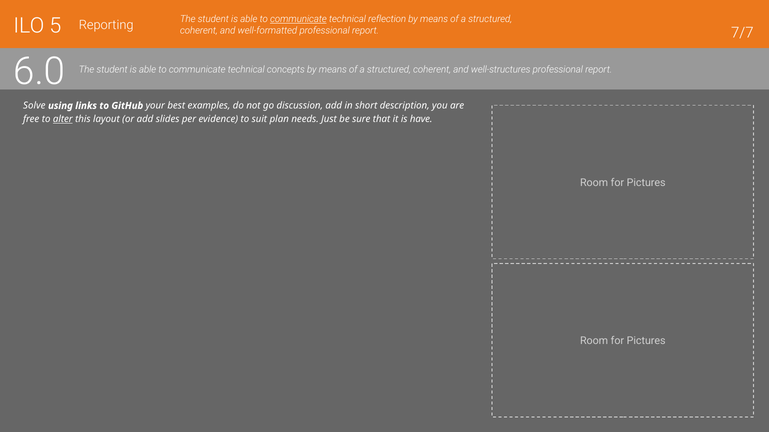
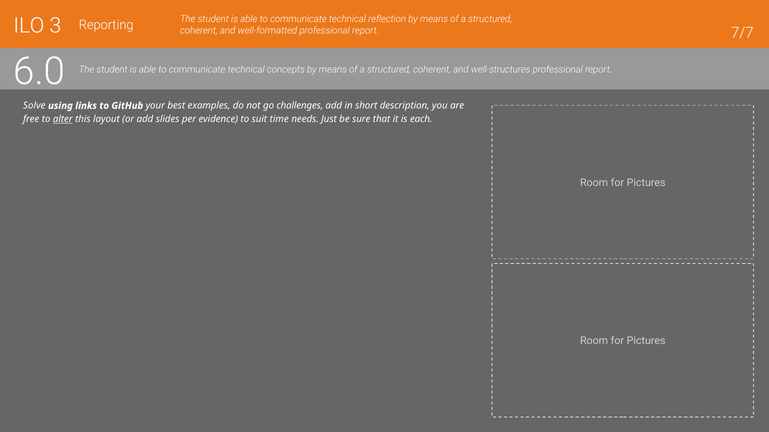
communicate at (298, 19) underline: present -> none
5: 5 -> 3
discussion: discussion -> challenges
plan: plan -> time
have: have -> each
